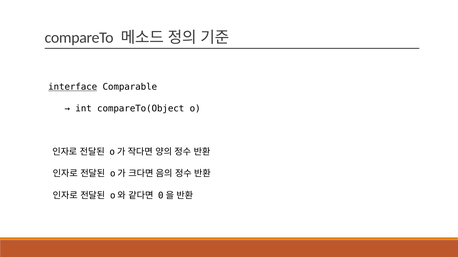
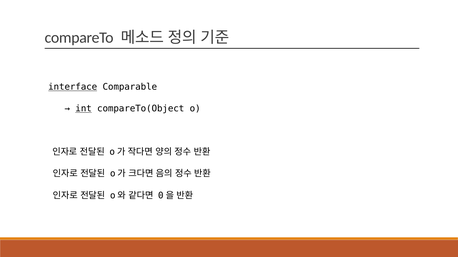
int underline: none -> present
